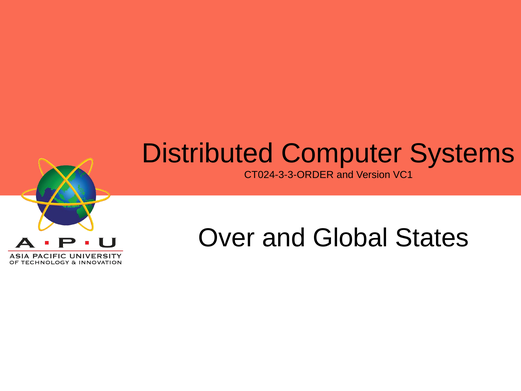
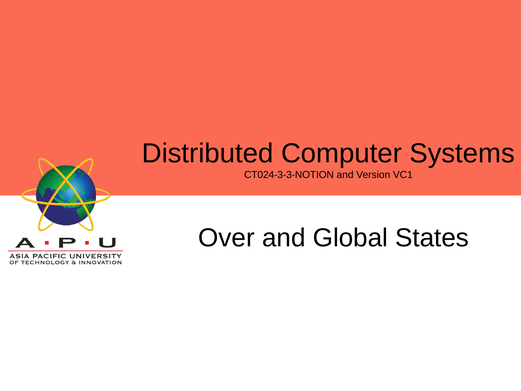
CT024-3-3-ORDER: CT024-3-3-ORDER -> CT024-3-3-NOTION
